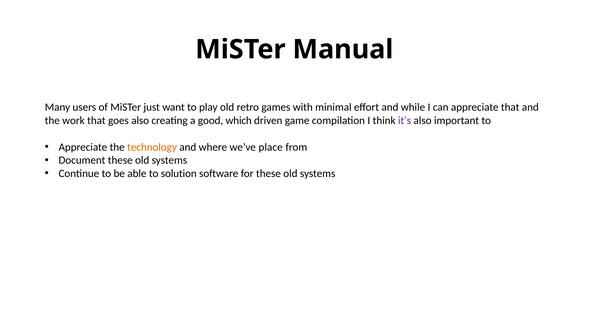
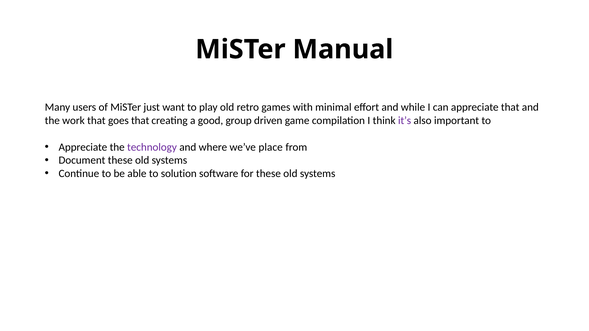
goes also: also -> that
which: which -> group
technology colour: orange -> purple
